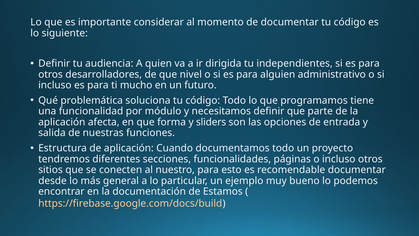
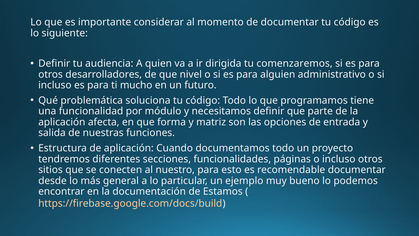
independientes: independientes -> comenzaremos
sliders: sliders -> matriz
